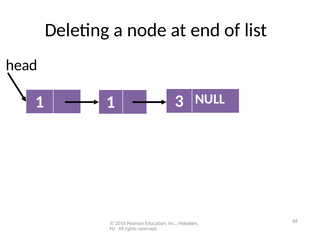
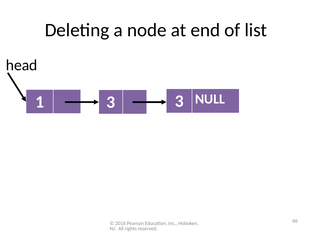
1 1: 1 -> 3
